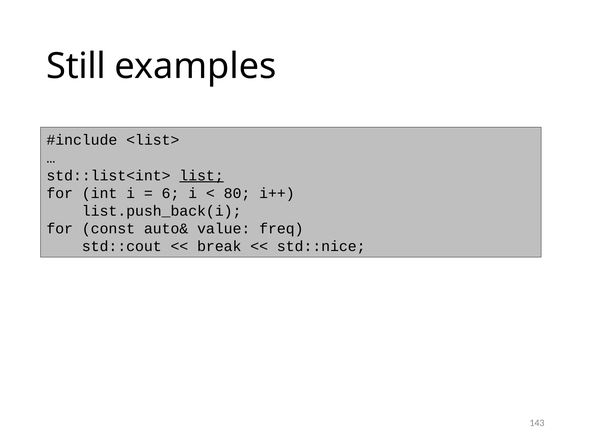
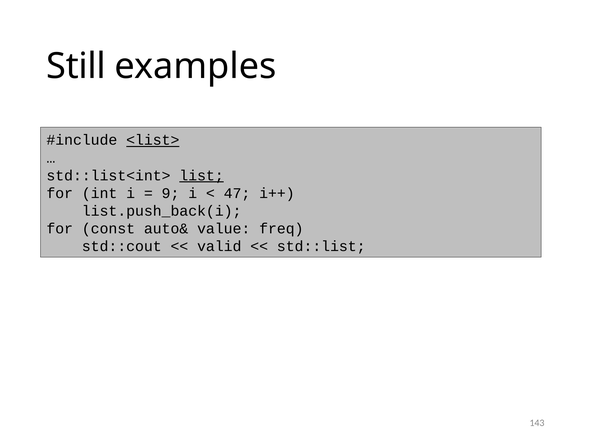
<list> underline: none -> present
6: 6 -> 9
80: 80 -> 47
break: break -> valid
std::nice: std::nice -> std::list
